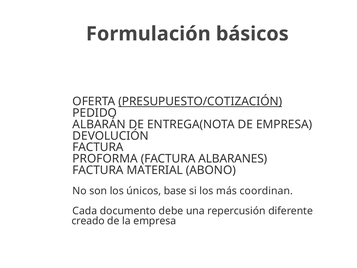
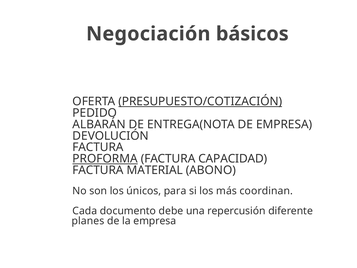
Formulación: Formulación -> Negociación
PROFORMA underline: none -> present
ALBARANES: ALBARANES -> CAPACIDAD
base: base -> para
creado: creado -> planes
